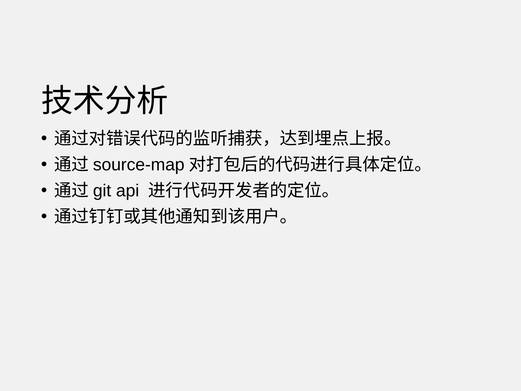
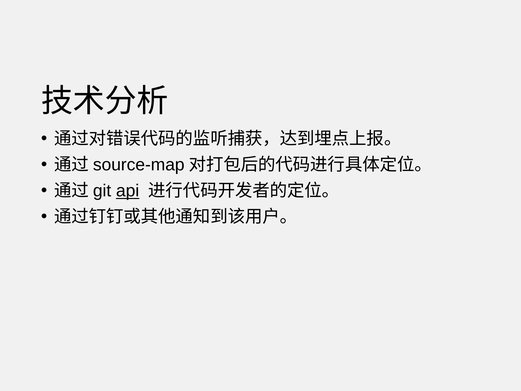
api underline: none -> present
